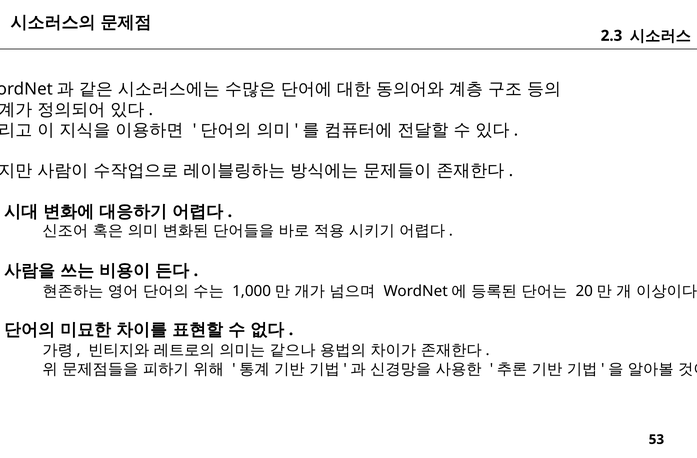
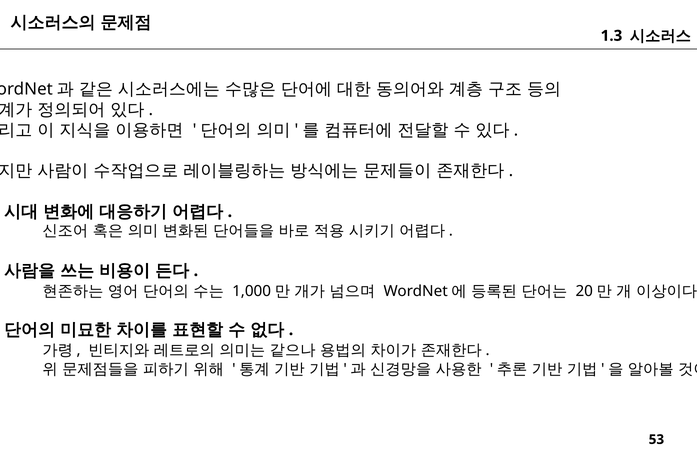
2.3: 2.3 -> 1.3
